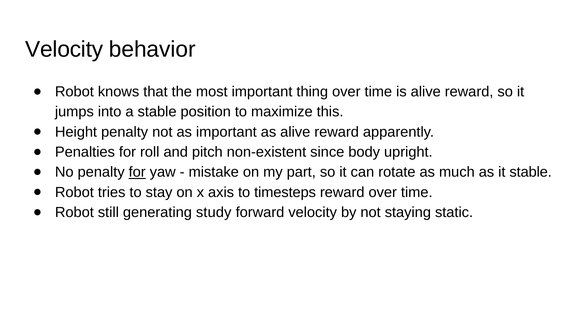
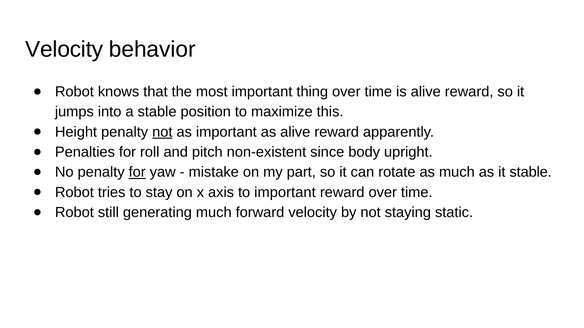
not at (162, 132) underline: none -> present
to timesteps: timesteps -> important
generating study: study -> much
